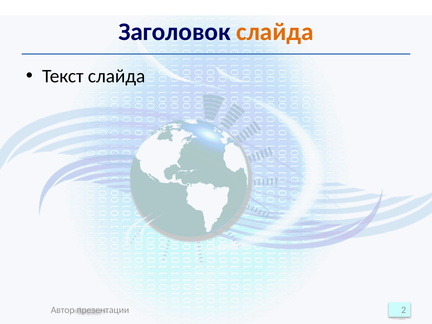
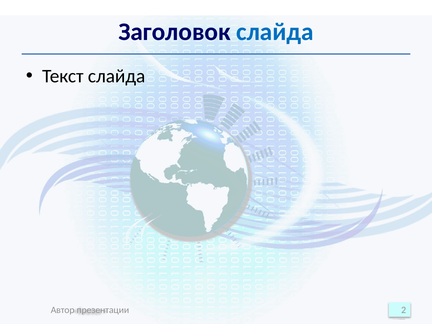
слайда at (275, 32) colour: orange -> blue
